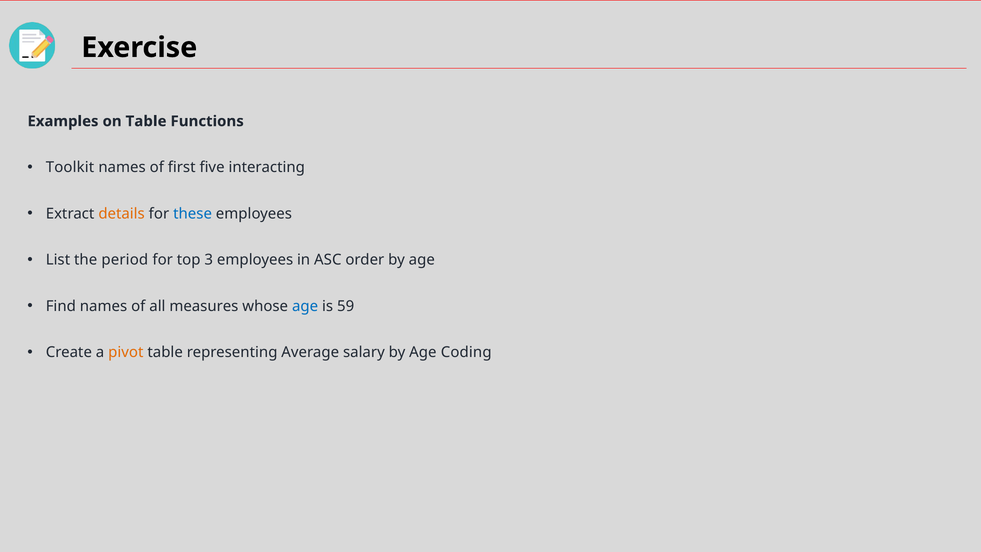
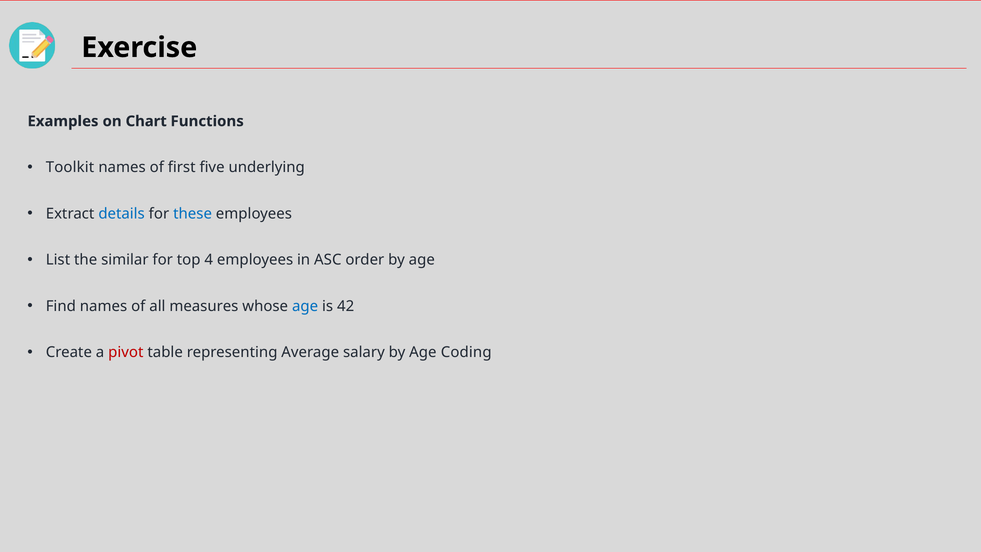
on Table: Table -> Chart
interacting: interacting -> underlying
details colour: orange -> blue
period: period -> similar
3: 3 -> 4
59: 59 -> 42
pivot colour: orange -> red
